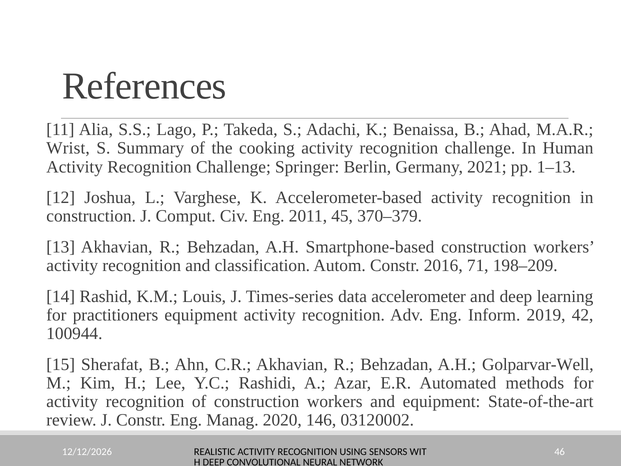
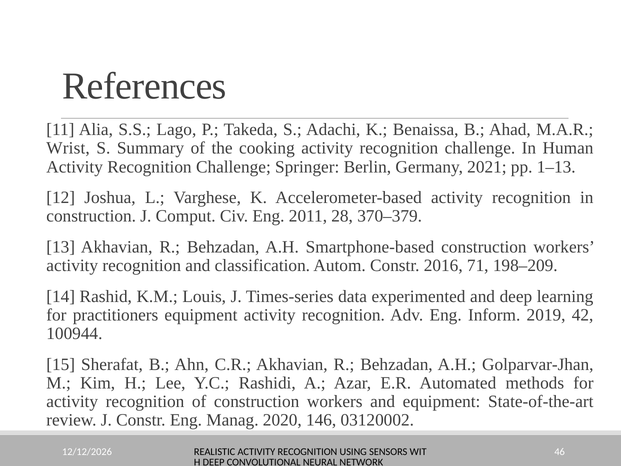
45: 45 -> 28
accelerometer: accelerometer -> experimented
Golparvar-Well: Golparvar-Well -> Golparvar-Jhan
